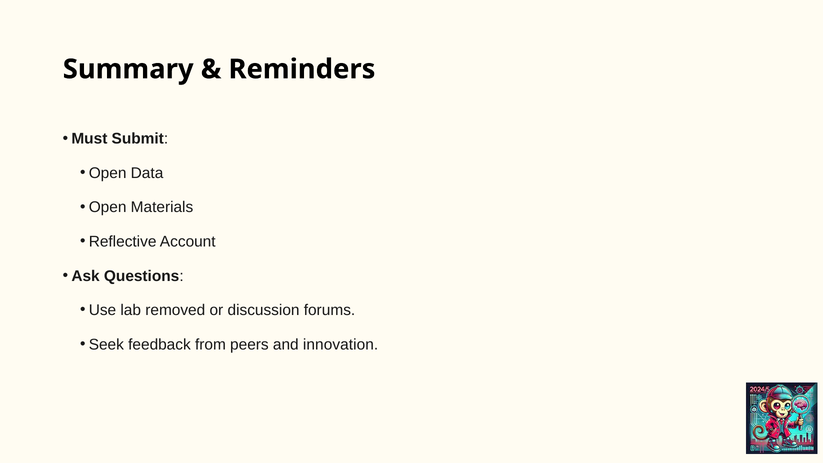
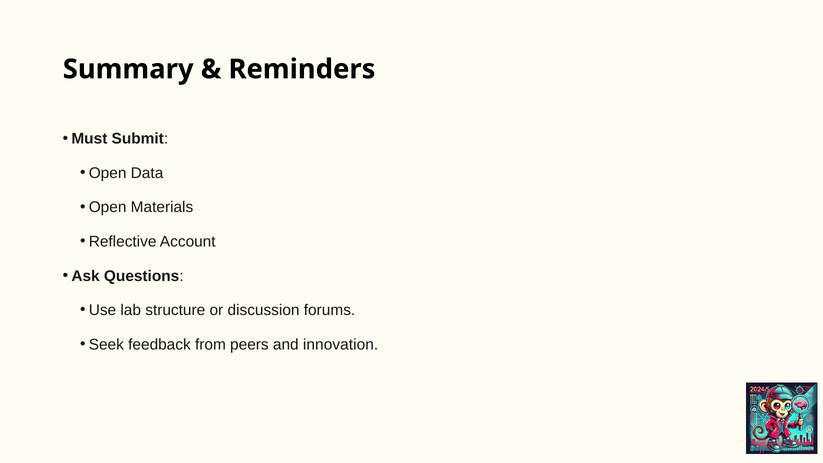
removed: removed -> structure
